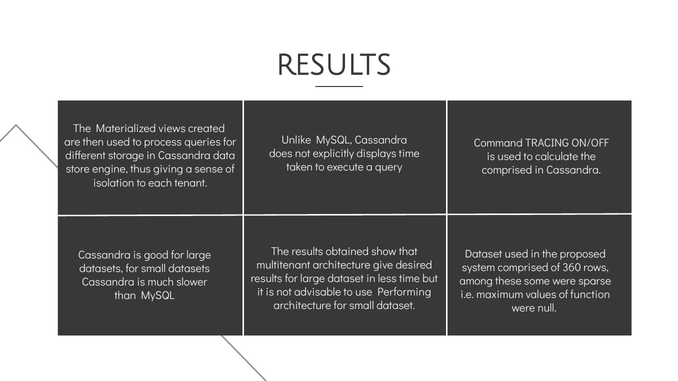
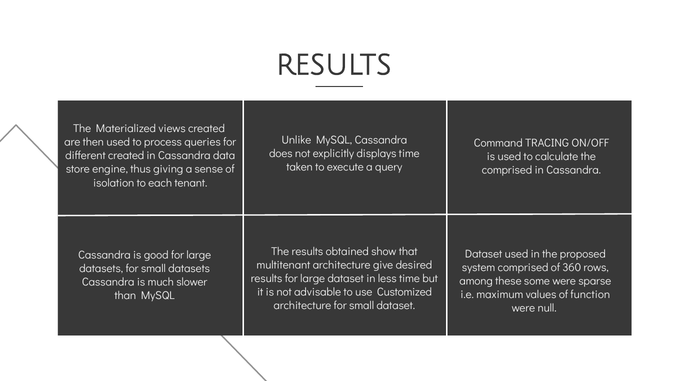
different storage: storage -> created
Performing: Performing -> Customized
